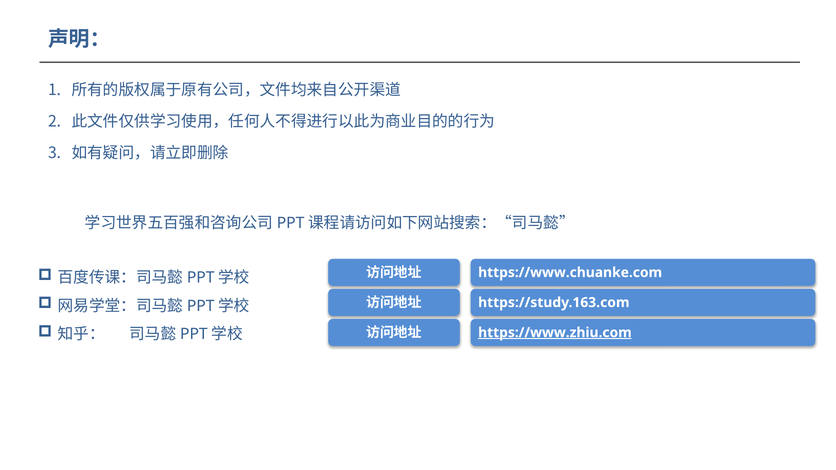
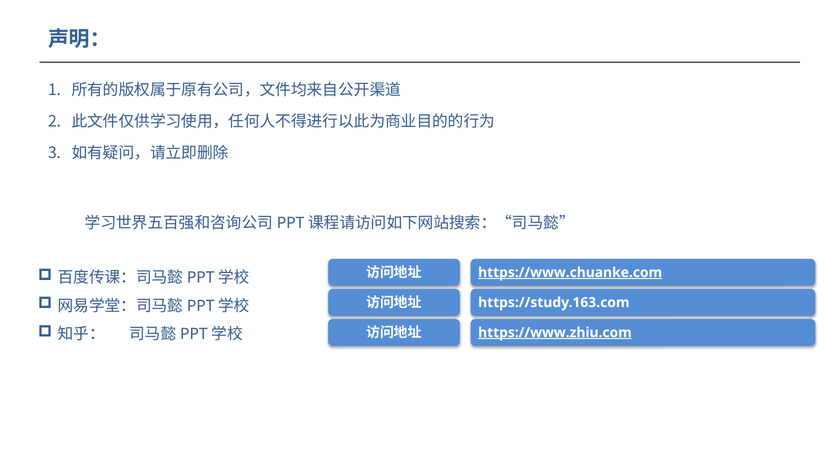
https://www.chuanke.com underline: none -> present
